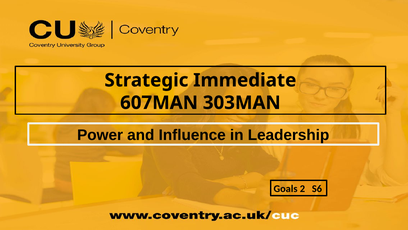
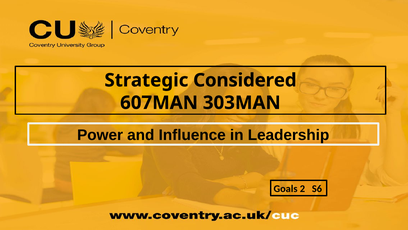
Immediate: Immediate -> Considered
